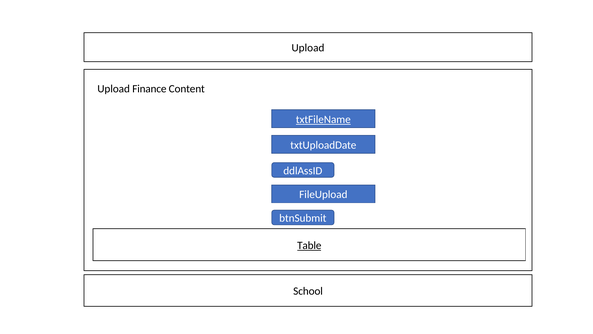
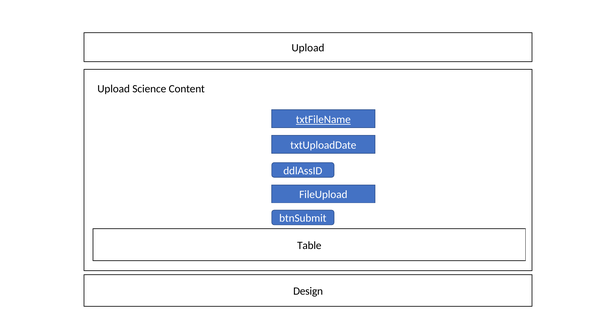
Finance: Finance -> Science
Table underline: present -> none
School: School -> Design
